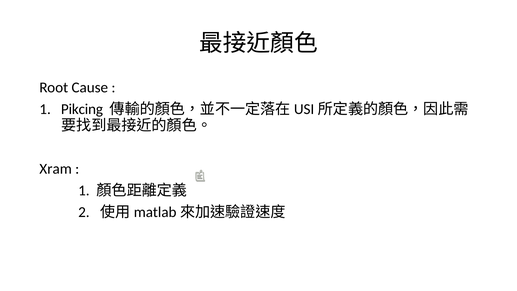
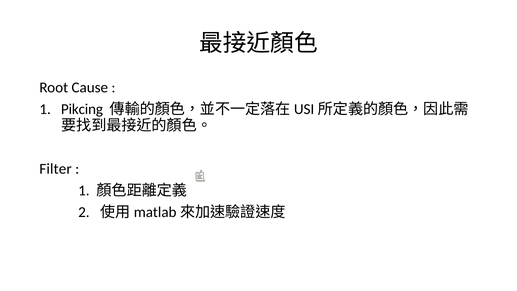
Xram: Xram -> Filter
